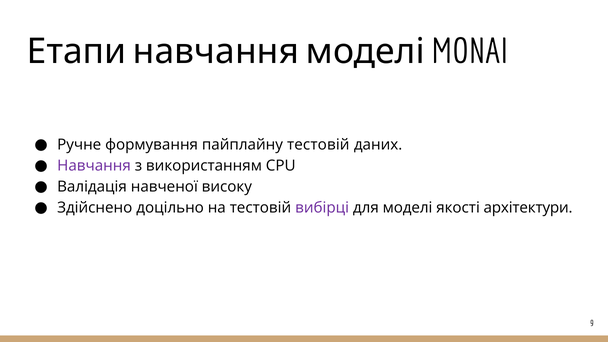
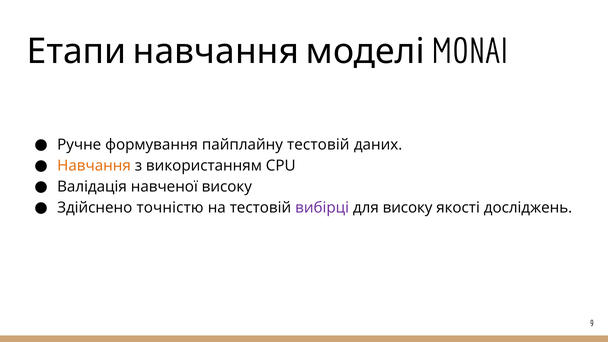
Навчання colour: purple -> orange
доцільно: доцільно -> точністю
для моделі: моделі -> високу
архітектури: архітектури -> досліджень
